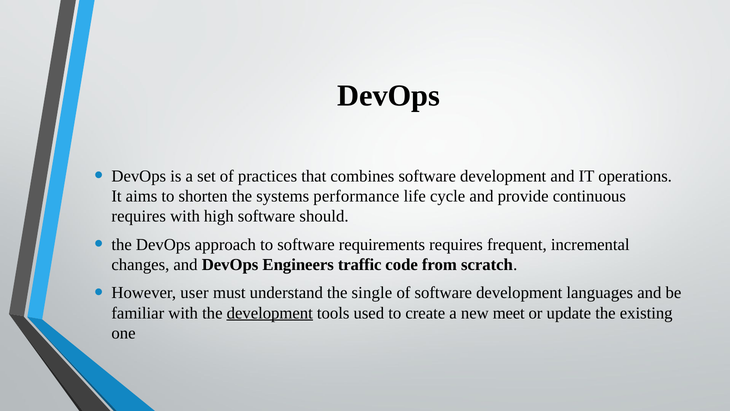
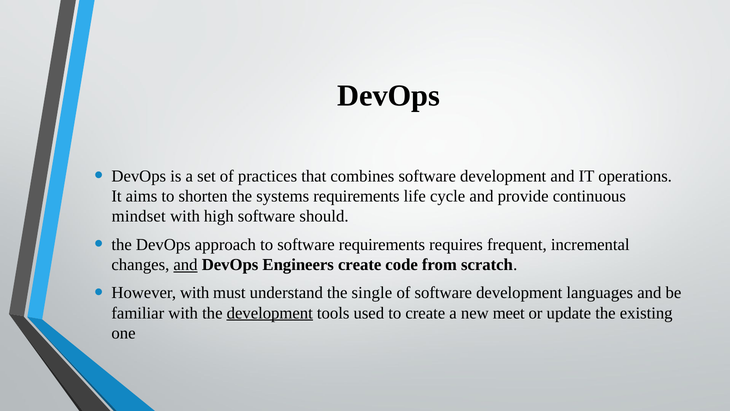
systems performance: performance -> requirements
requires at (139, 216): requires -> mindset
and at (186, 264) underline: none -> present
Engineers traffic: traffic -> create
However user: user -> with
